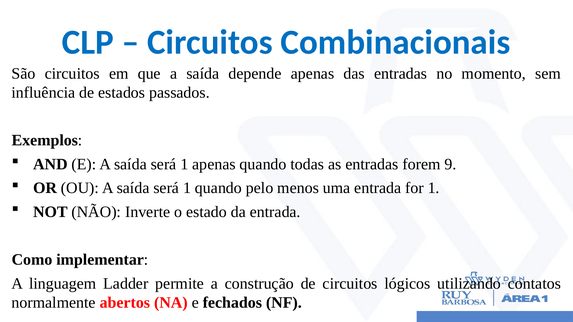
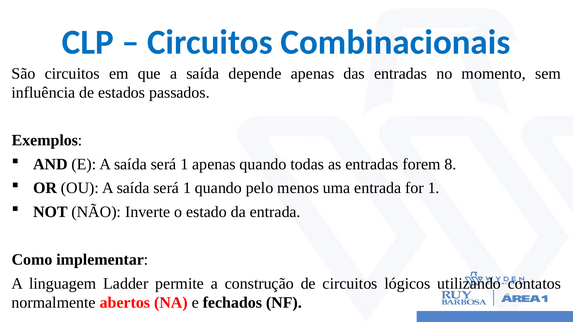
9: 9 -> 8
